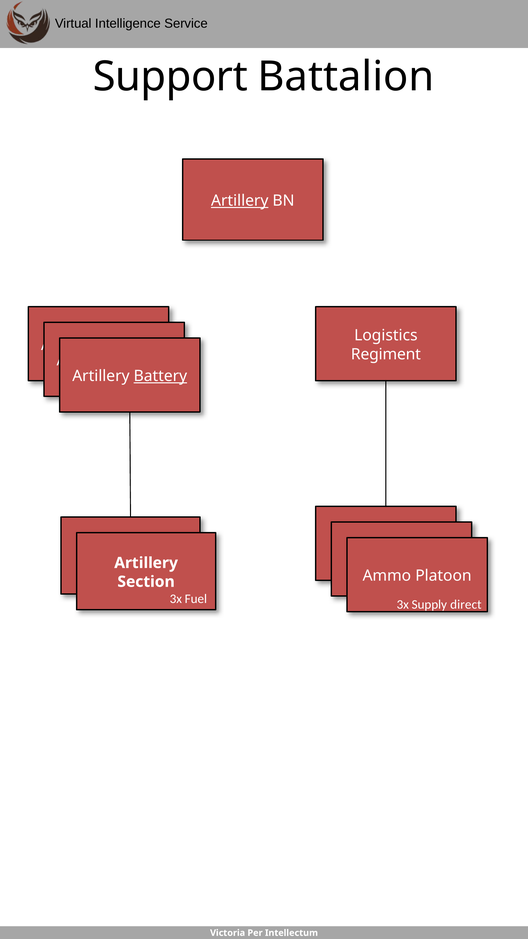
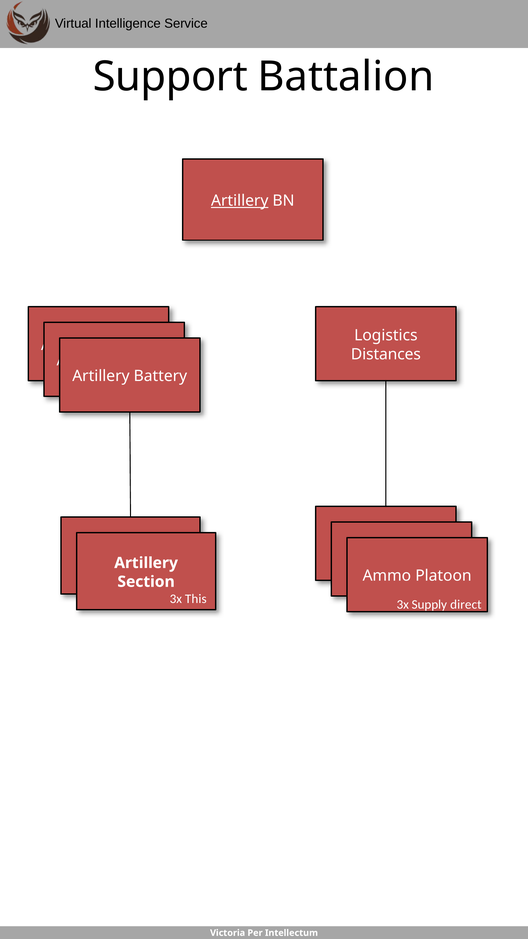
Regiment: Regiment -> Distances
Battery at (160, 376) underline: present -> none
Fuel: Fuel -> This
